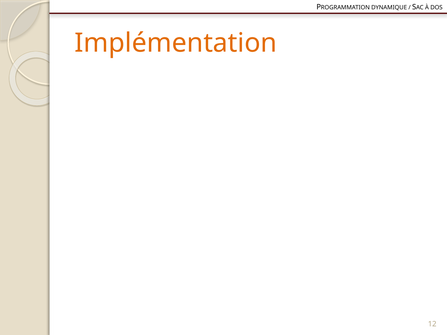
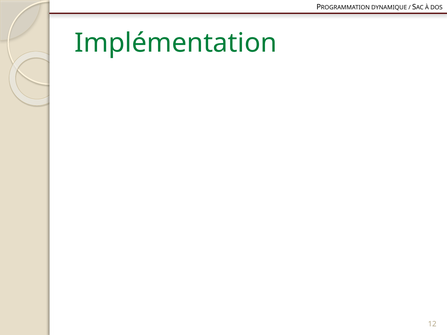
Implémentation colour: orange -> green
